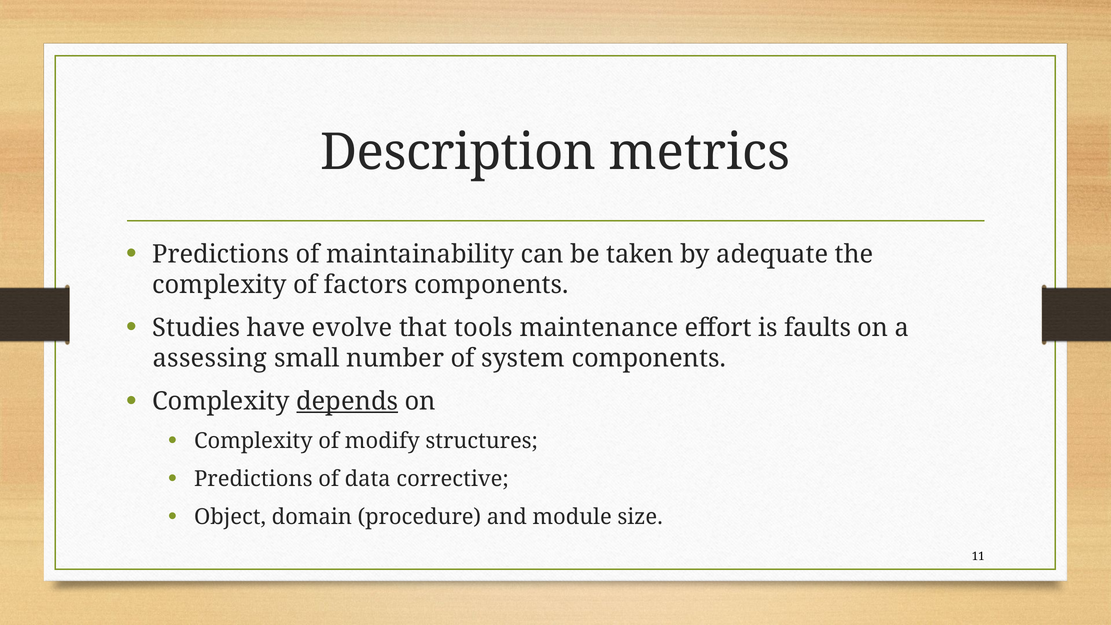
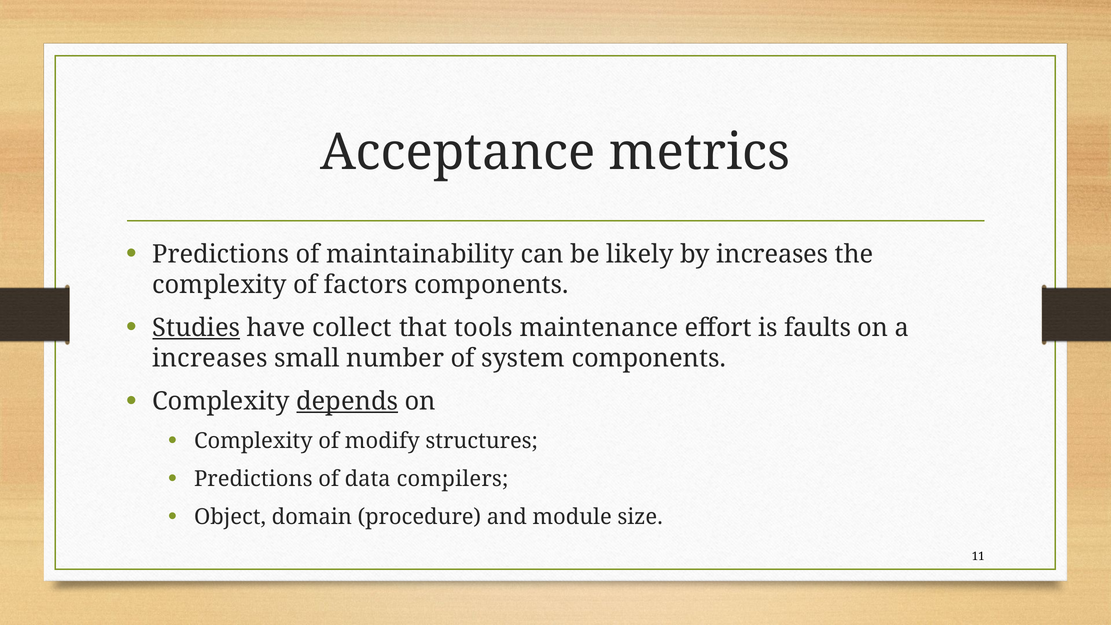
Description: Description -> Acceptance
taken: taken -> likely
by adequate: adequate -> increases
Studies underline: none -> present
evolve: evolve -> collect
assessing at (210, 358): assessing -> increases
corrective: corrective -> compilers
